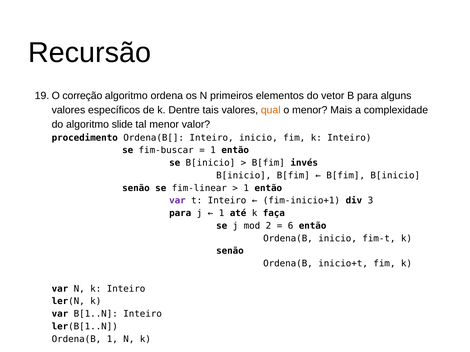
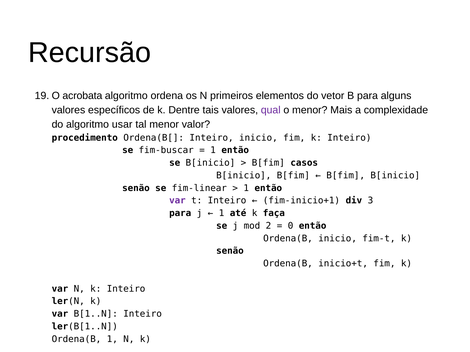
correção: correção -> acrobata
qual colour: orange -> purple
slide: slide -> usar
invés: invés -> casos
6: 6 -> 0
